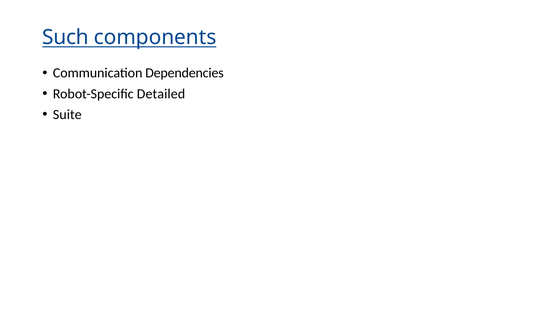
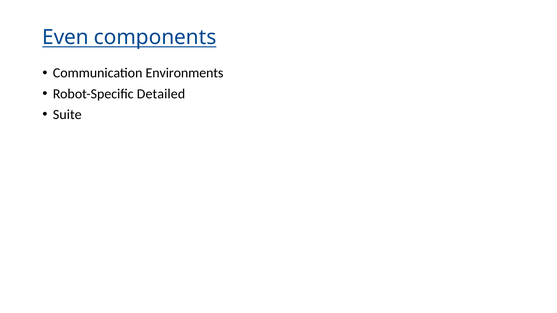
Such: Such -> Even
Dependencies: Dependencies -> Environments
